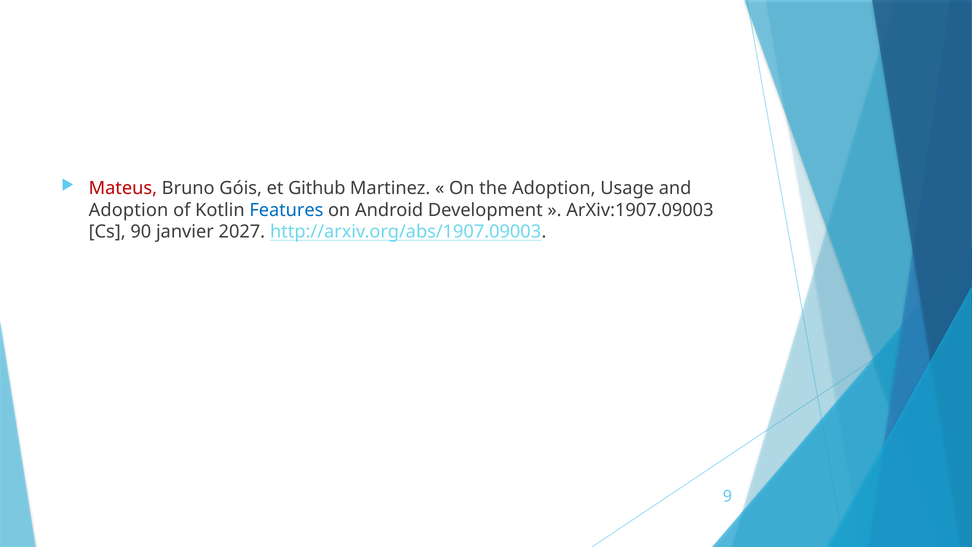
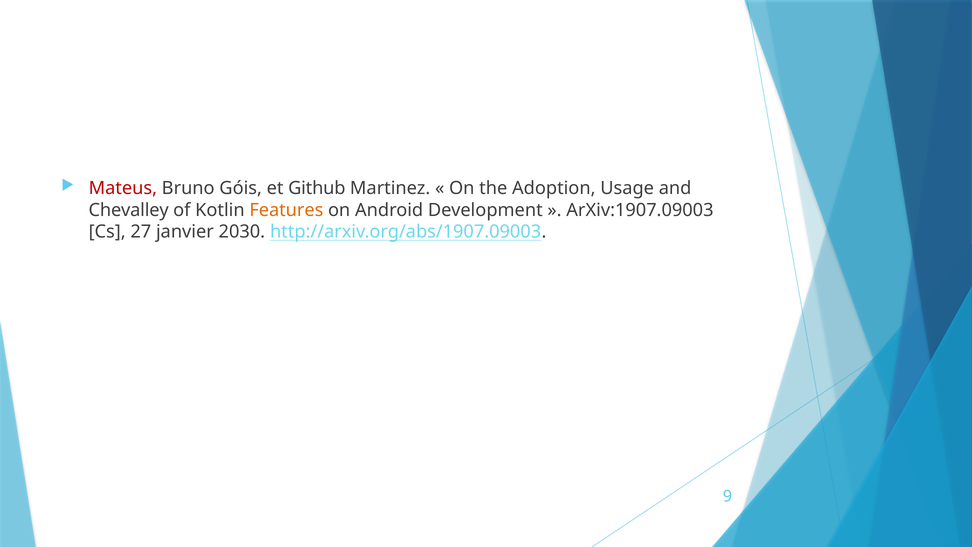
Adoption at (128, 210): Adoption -> Chevalley
Features colour: blue -> orange
90: 90 -> 27
2027: 2027 -> 2030
